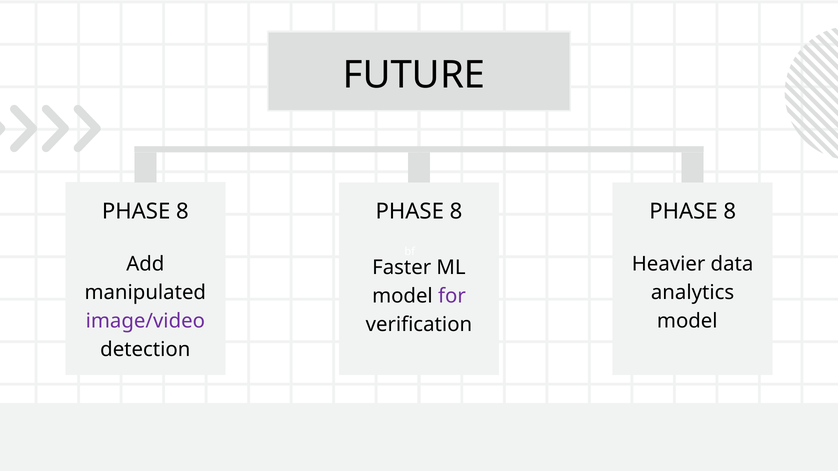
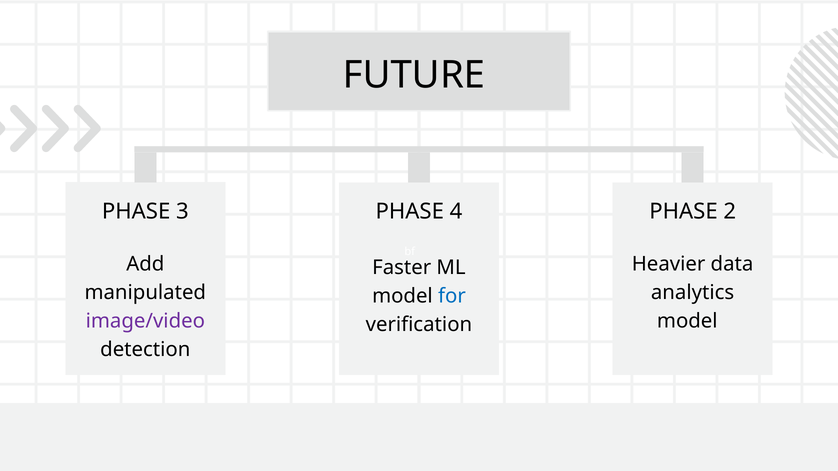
8 at (182, 212): 8 -> 3
8 at (456, 212): 8 -> 4
8 at (730, 212): 8 -> 2
for colour: purple -> blue
